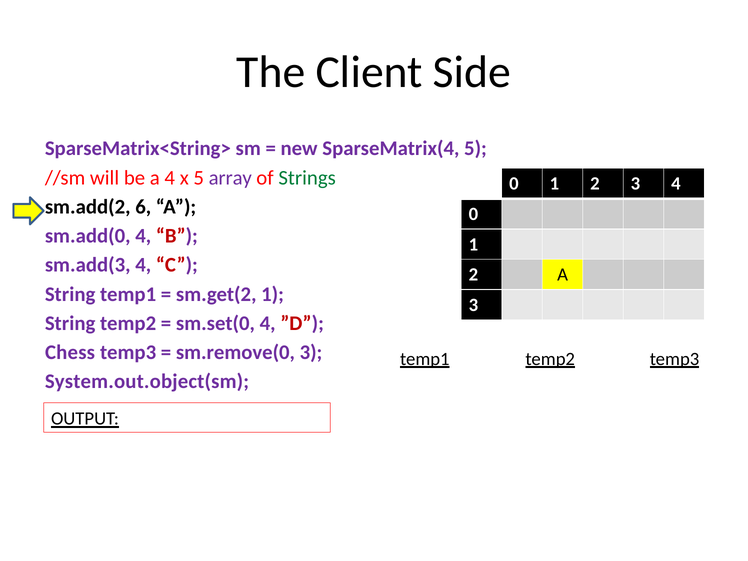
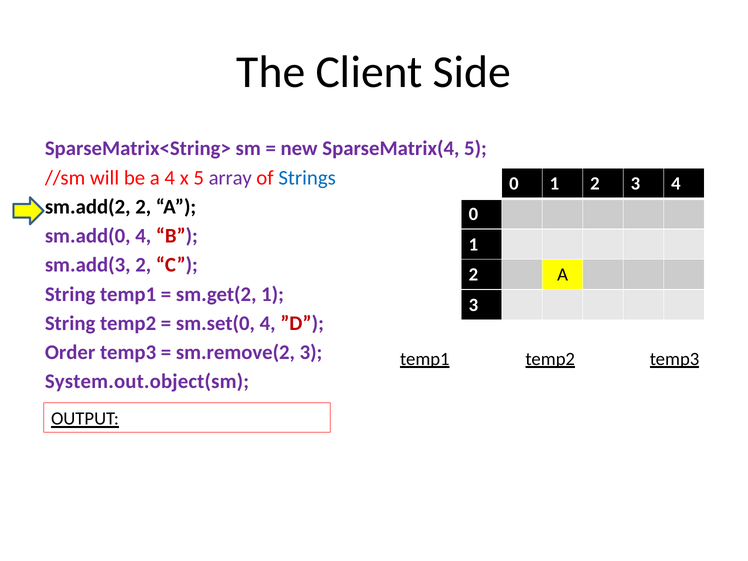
Strings colour: green -> blue
sm.add(2 6: 6 -> 2
sm.add(3 4: 4 -> 2
Chess: Chess -> Order
sm.remove(0: sm.remove(0 -> sm.remove(2
